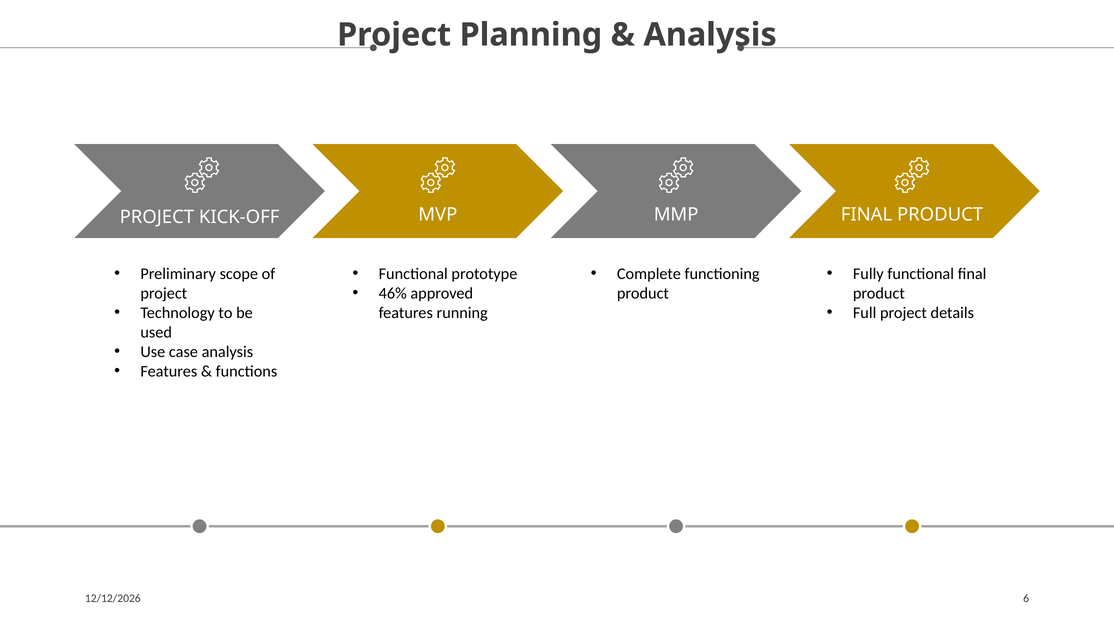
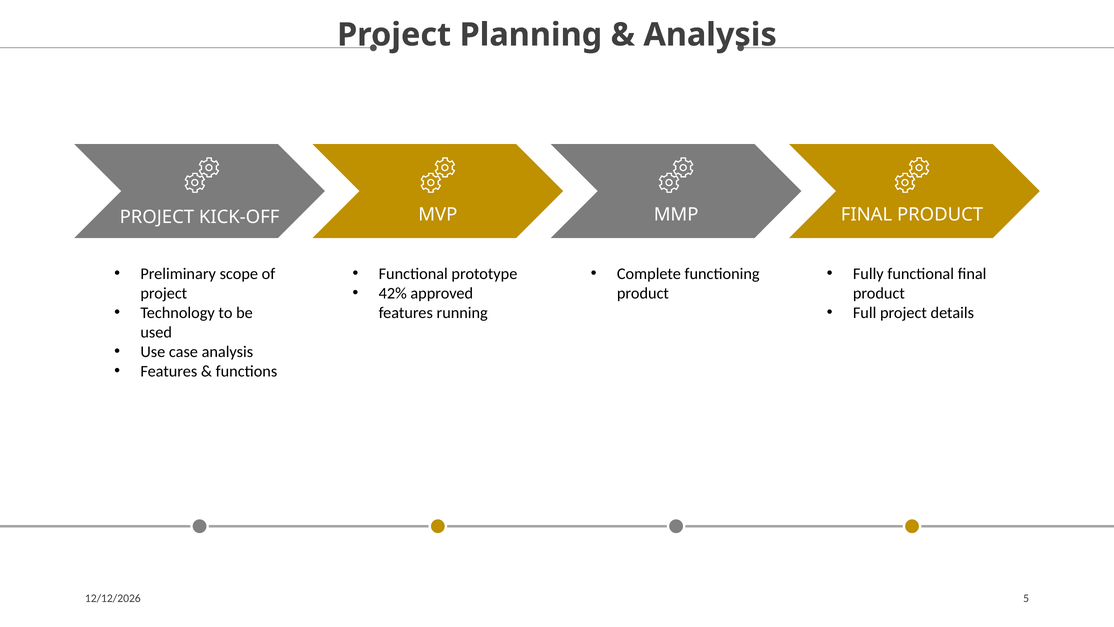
46%: 46% -> 42%
6: 6 -> 5
